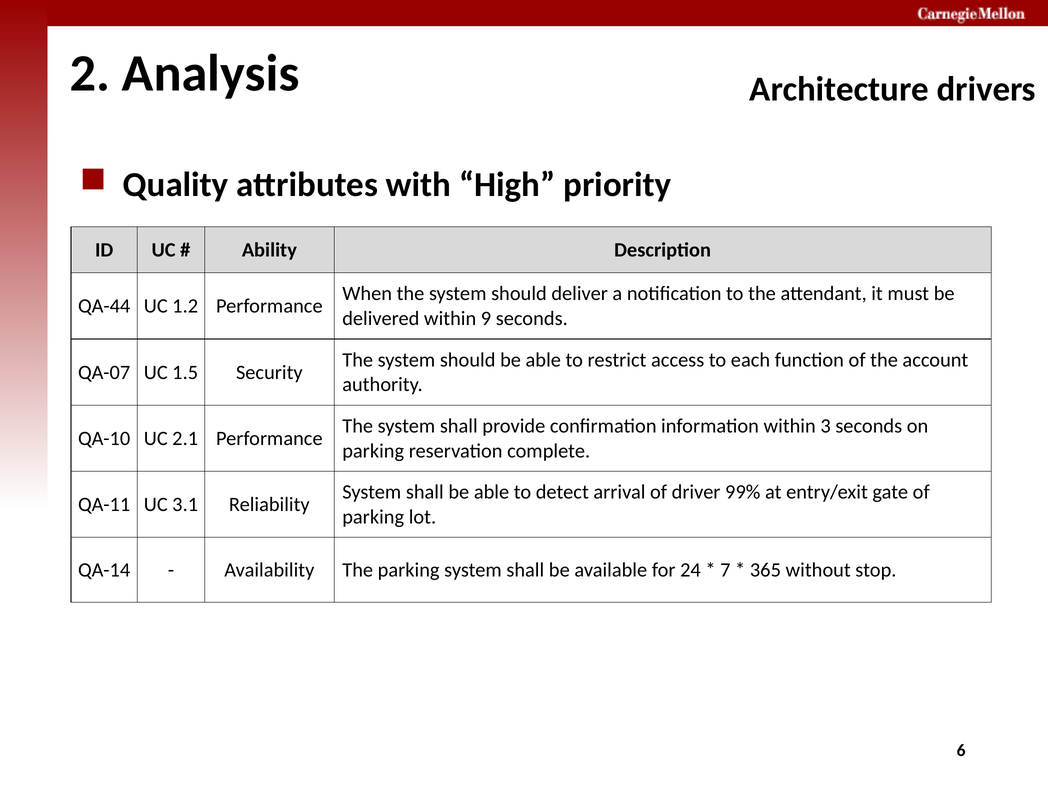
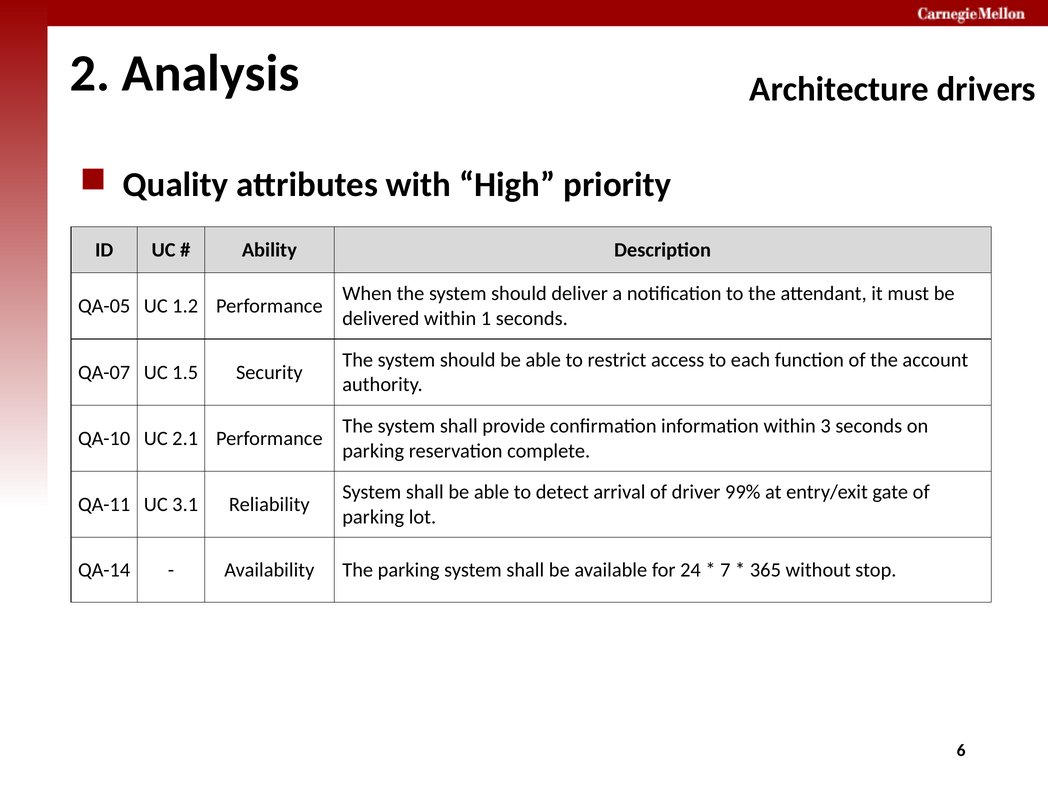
QA-44: QA-44 -> QA-05
9: 9 -> 1
